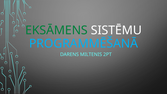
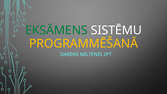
PROGRAMMĒŠANĀ colour: light blue -> yellow
